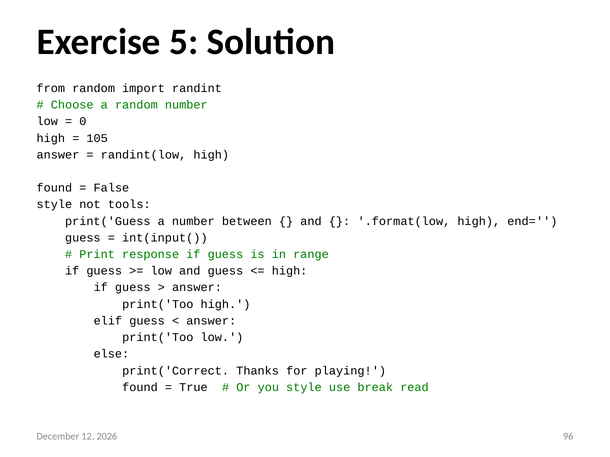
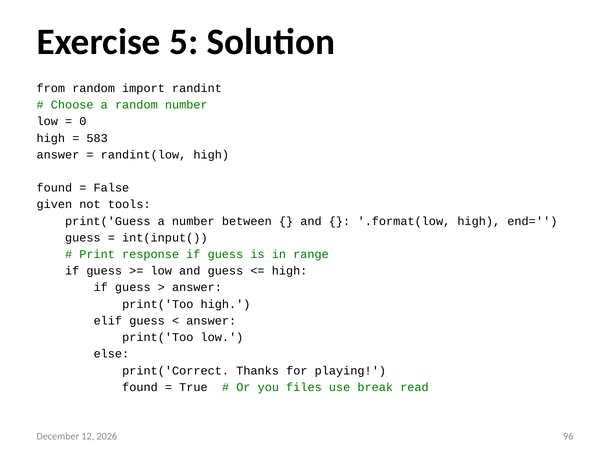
105: 105 -> 583
style at (54, 205): style -> given
you style: style -> files
